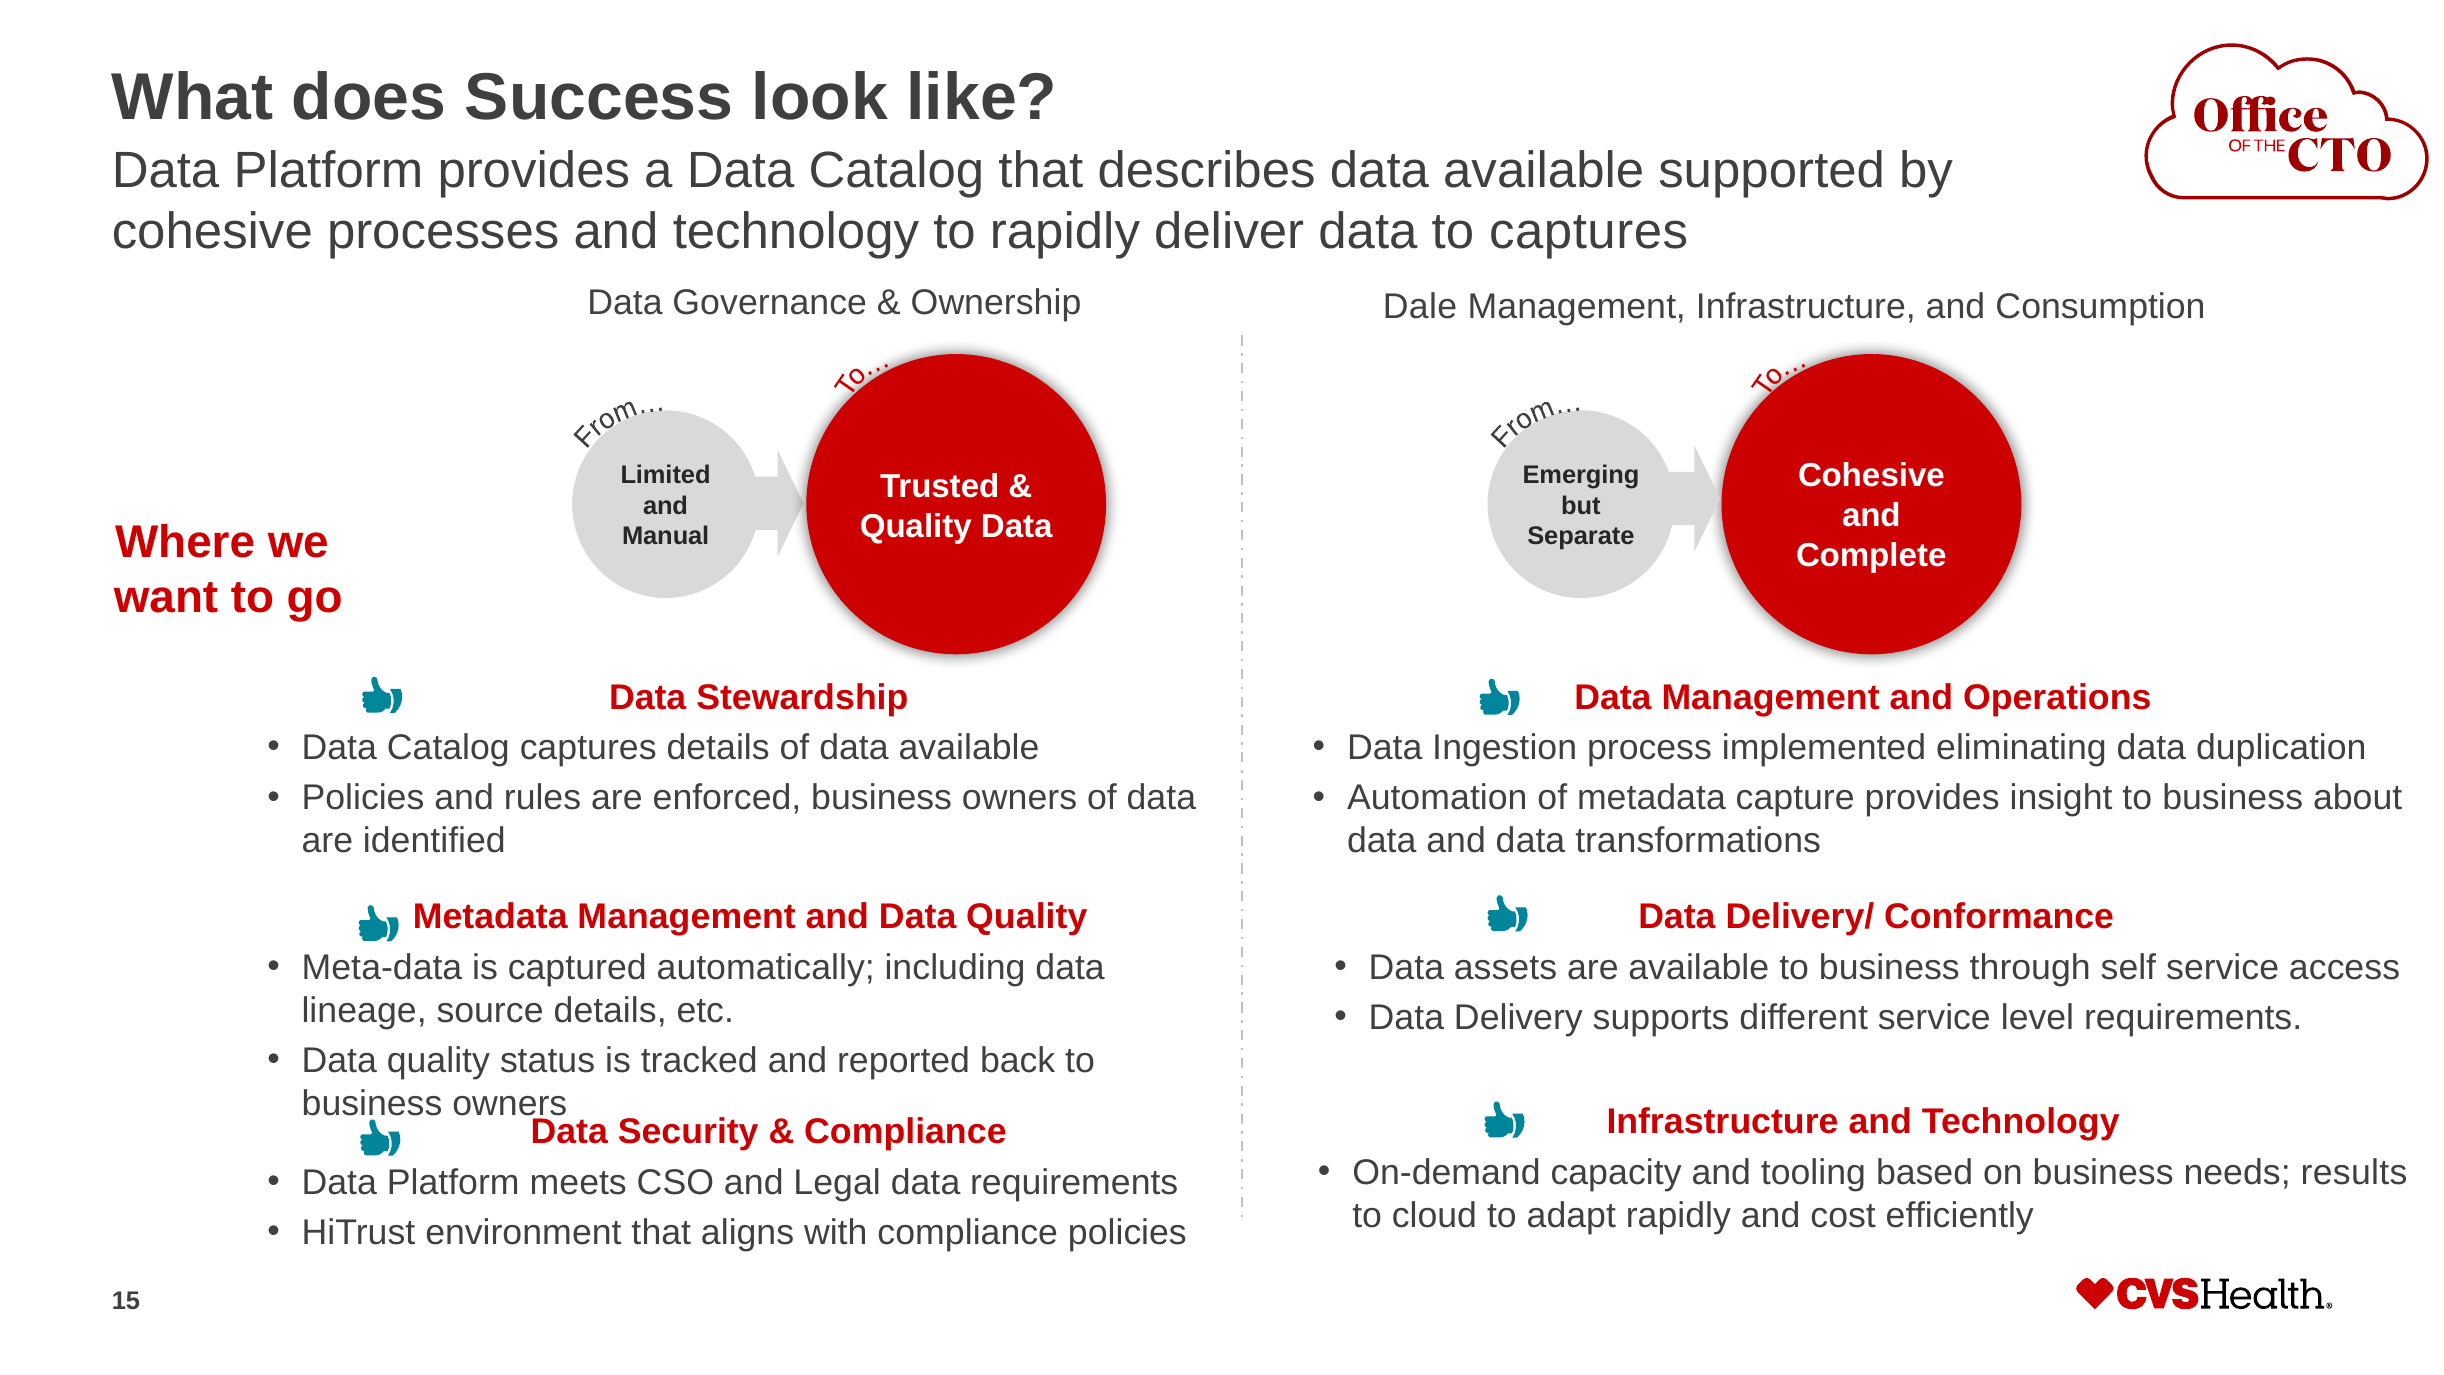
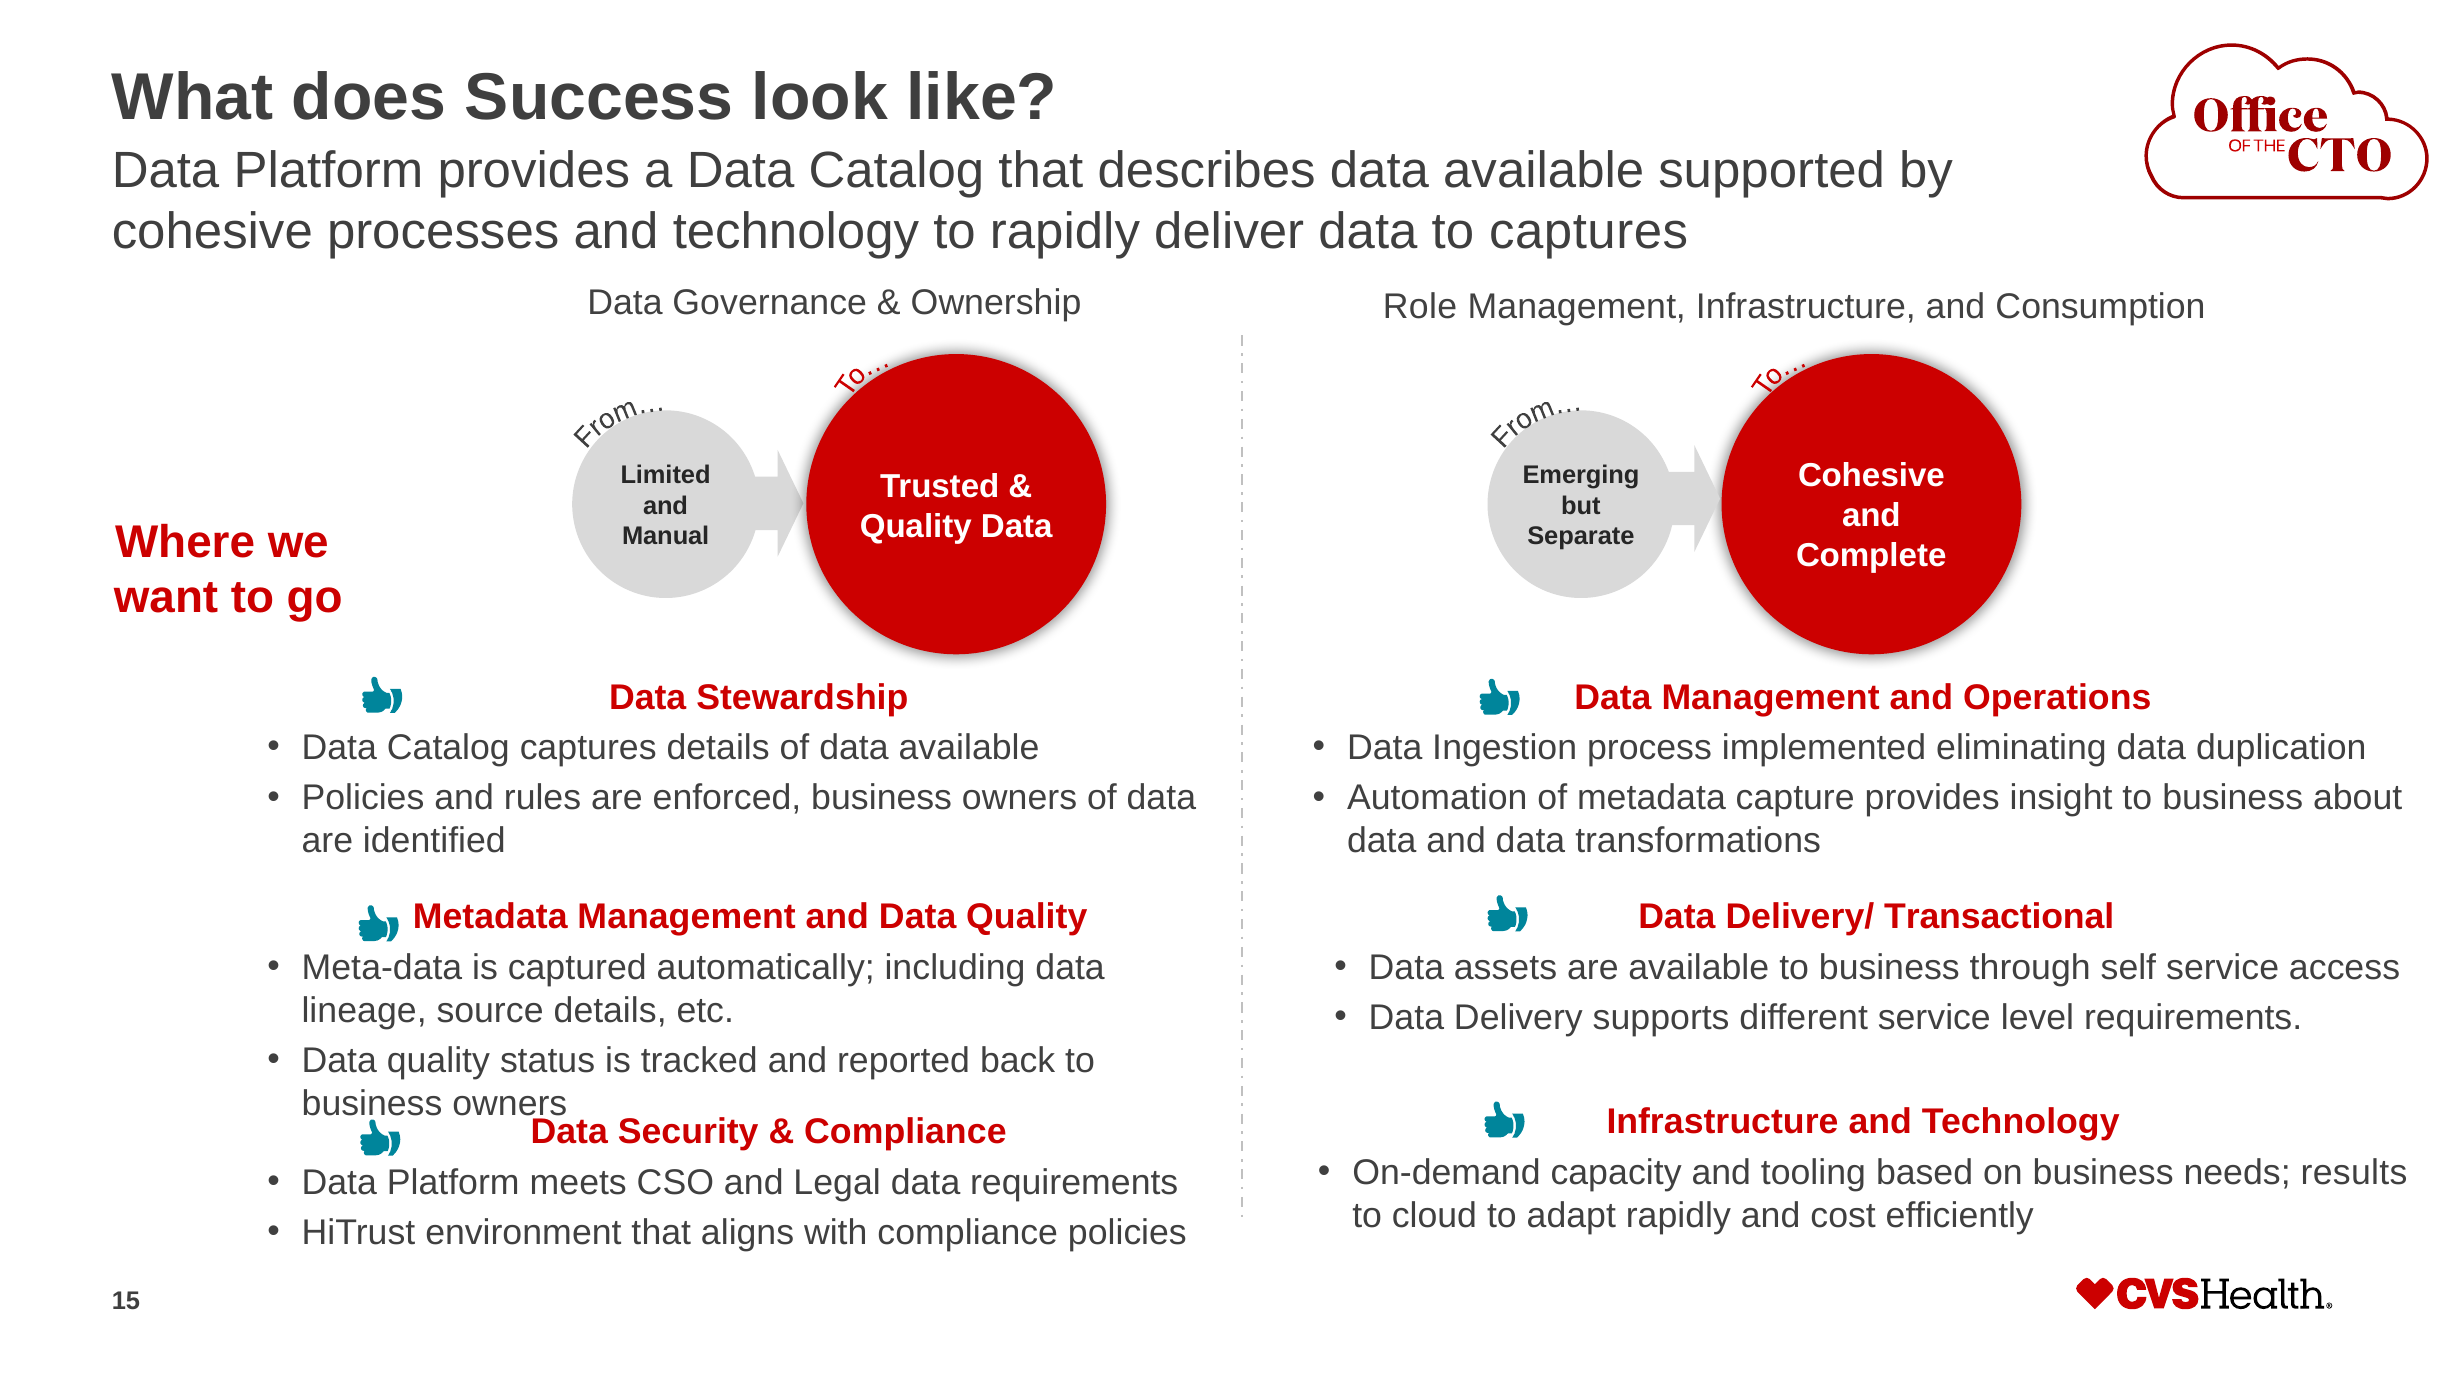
Dale: Dale -> Role
Conformance: Conformance -> Transactional
